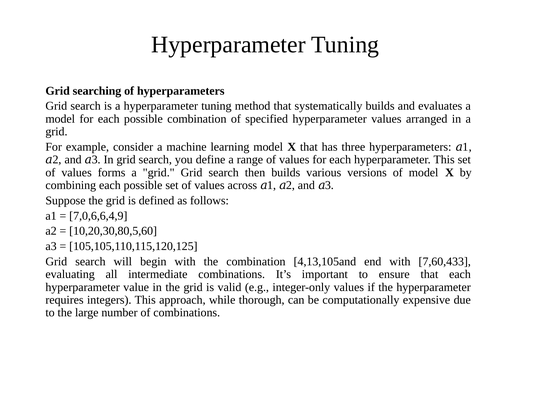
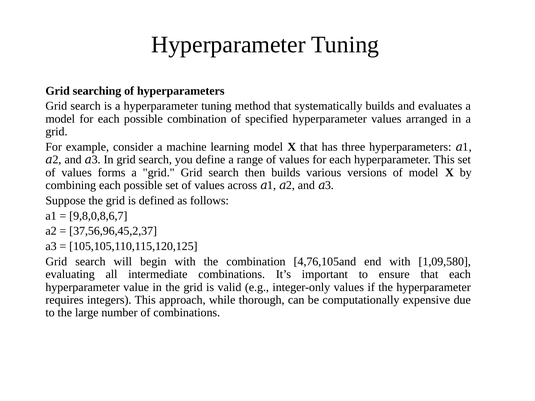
7,0,6,6,4,9: 7,0,6,6,4,9 -> 9,8,0,8,6,7
10,20,30,80,5,60: 10,20,30,80,5,60 -> 37,56,96,45,2,37
4,13,105and: 4,13,105and -> 4,76,105and
7,60,433: 7,60,433 -> 1,09,580
